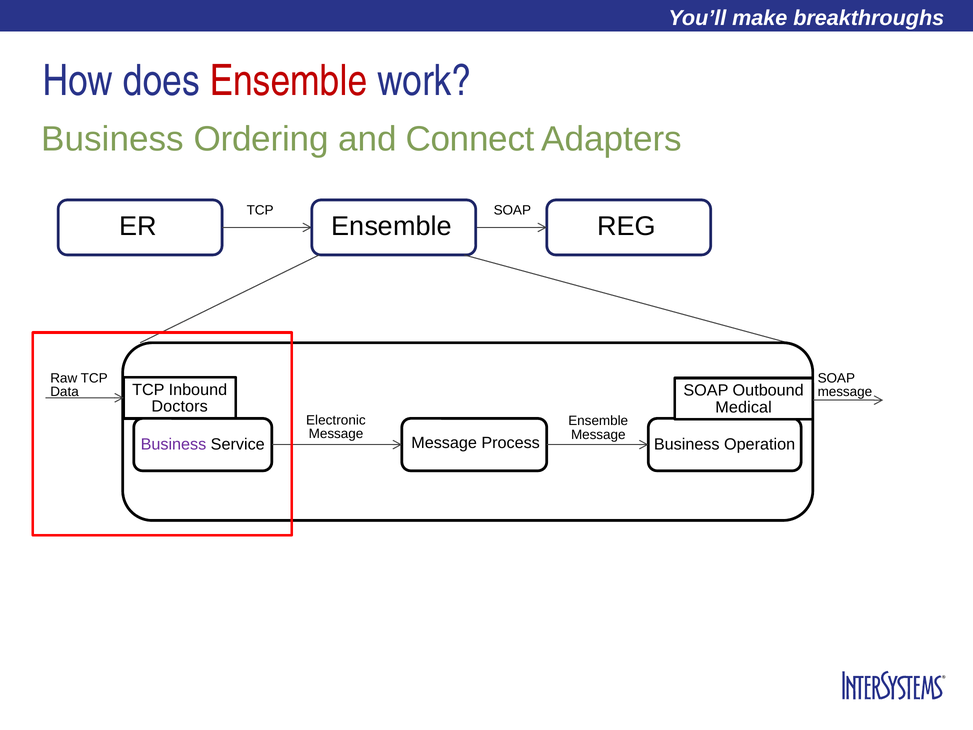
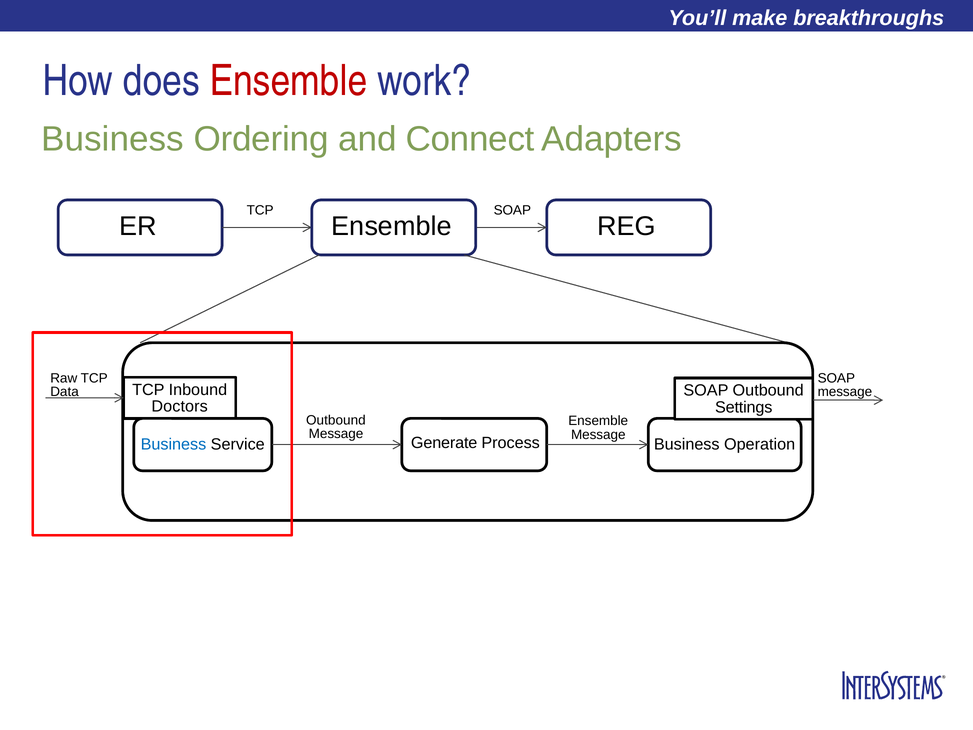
Medical: Medical -> Settings
Electronic at (336, 420): Electronic -> Outbound
Business at (173, 444) colour: purple -> blue
Service Message: Message -> Generate
